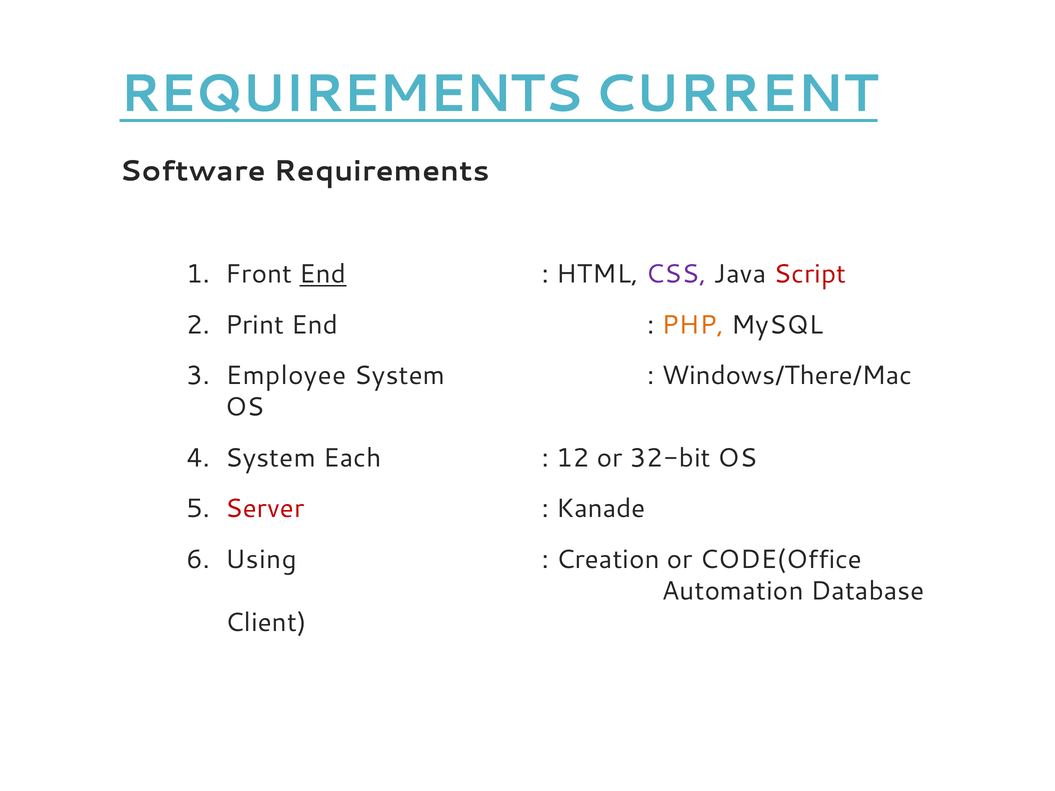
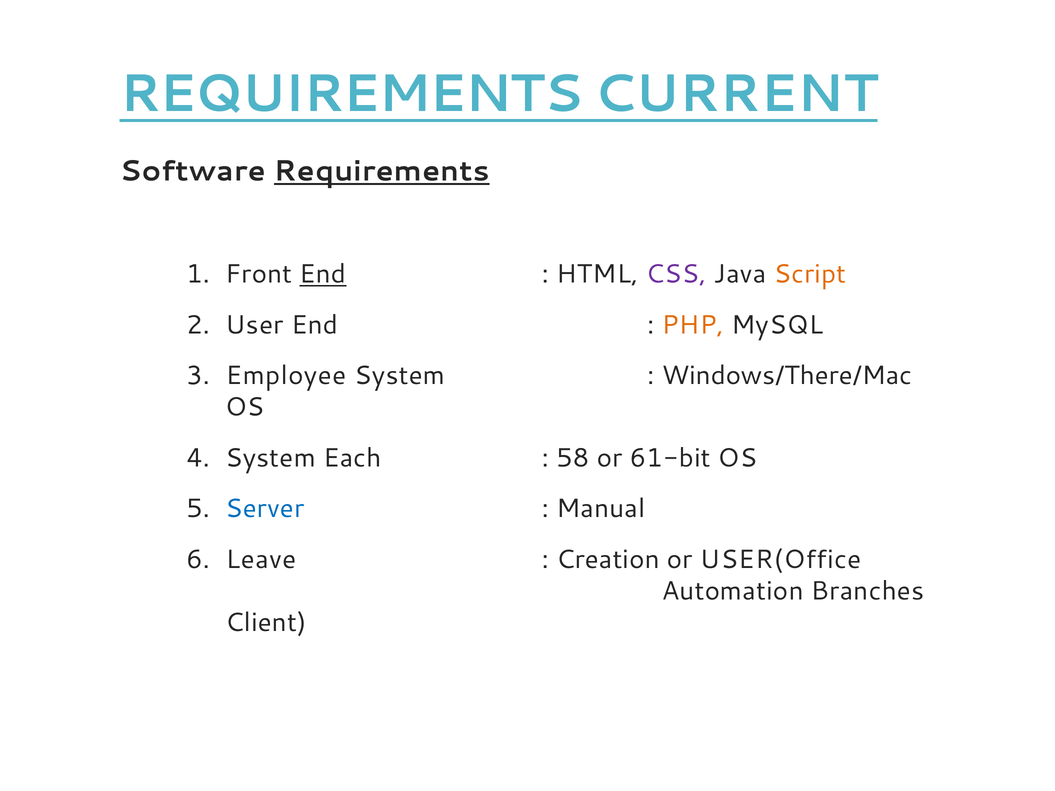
Requirements at (382, 171) underline: none -> present
Script colour: red -> orange
Print: Print -> User
12: 12 -> 58
32-bit: 32-bit -> 61-bit
Server colour: red -> blue
Kanade: Kanade -> Manual
Using: Using -> Leave
CODE(Office: CODE(Office -> USER(Office
Database: Database -> Branches
